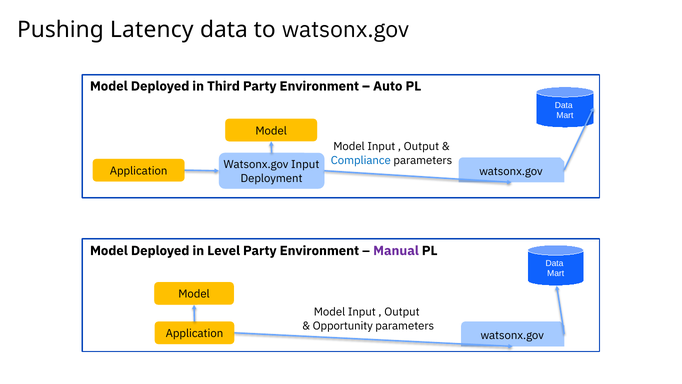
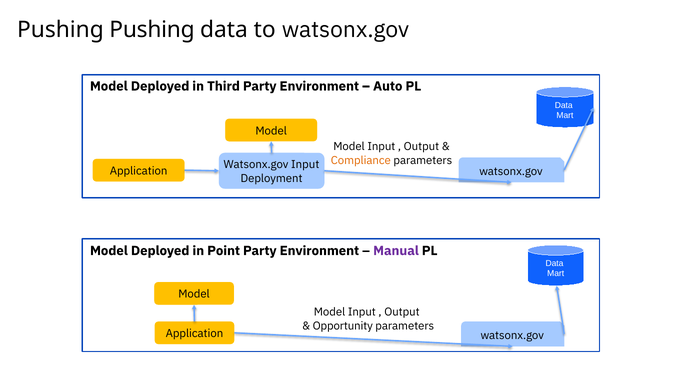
Pushing Latency: Latency -> Pushing
Compliance colour: blue -> orange
Level: Level -> Point
